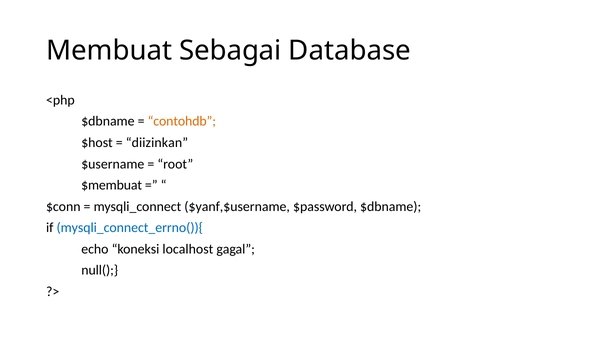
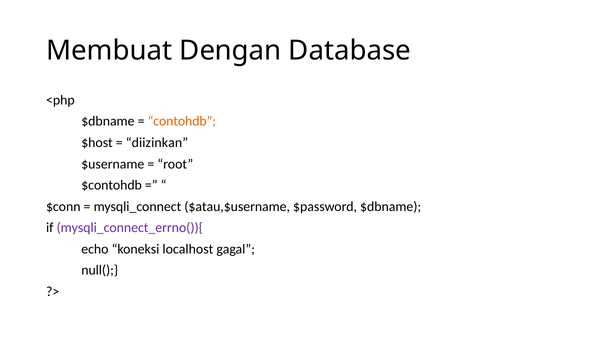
Sebagai: Sebagai -> Dengan
$membuat: $membuat -> $contohdb
$yanf,$username: $yanf,$username -> $atau,$username
mysqli_connect_errno()){ colour: blue -> purple
